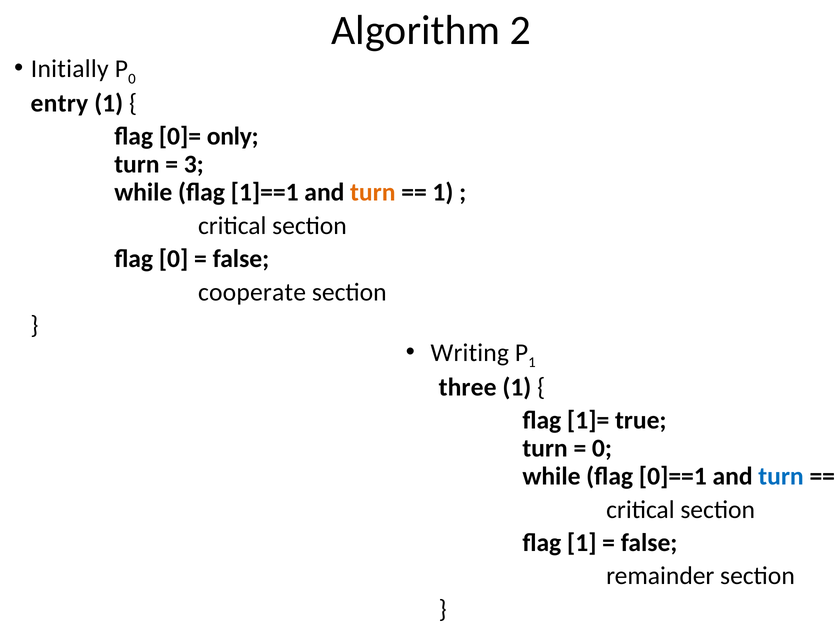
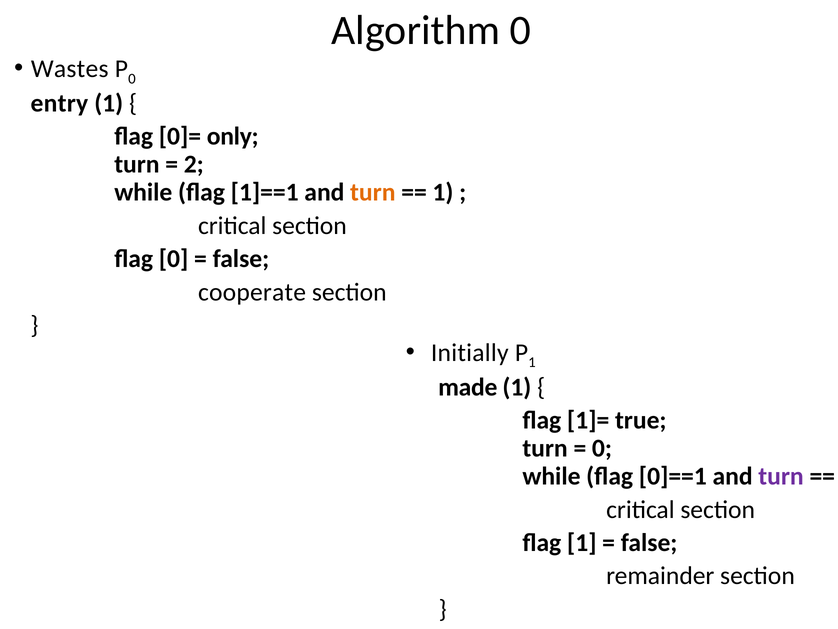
Algorithm 2: 2 -> 0
Initially: Initially -> Wastes
3: 3 -> 2
Writing: Writing -> Initially
three: three -> made
turn at (781, 476) colour: blue -> purple
